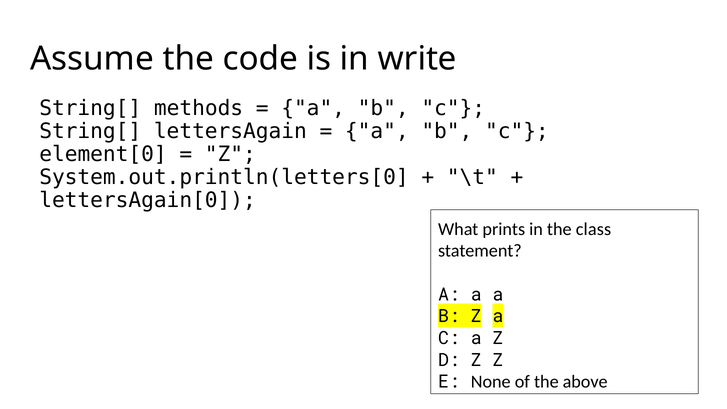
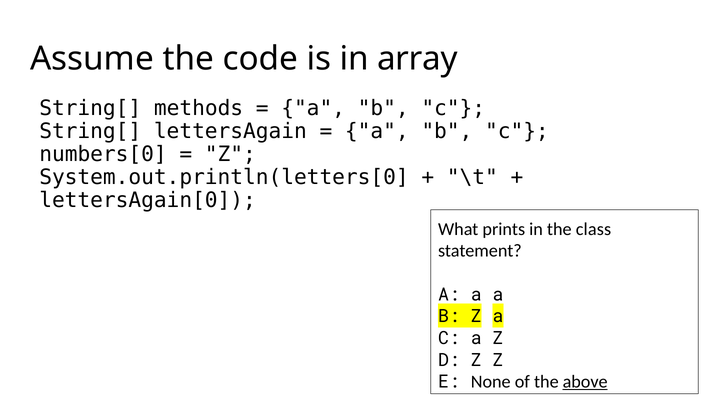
write: write -> array
element[0: element[0 -> numbers[0
above underline: none -> present
